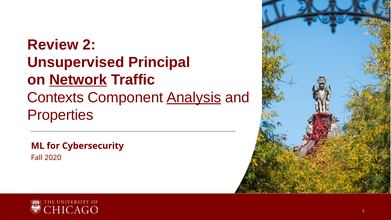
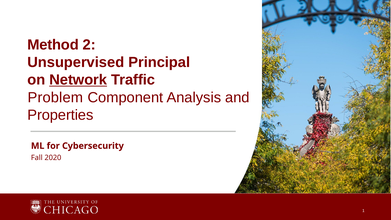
Review: Review -> Method
Contexts: Contexts -> Problem
Analysis underline: present -> none
